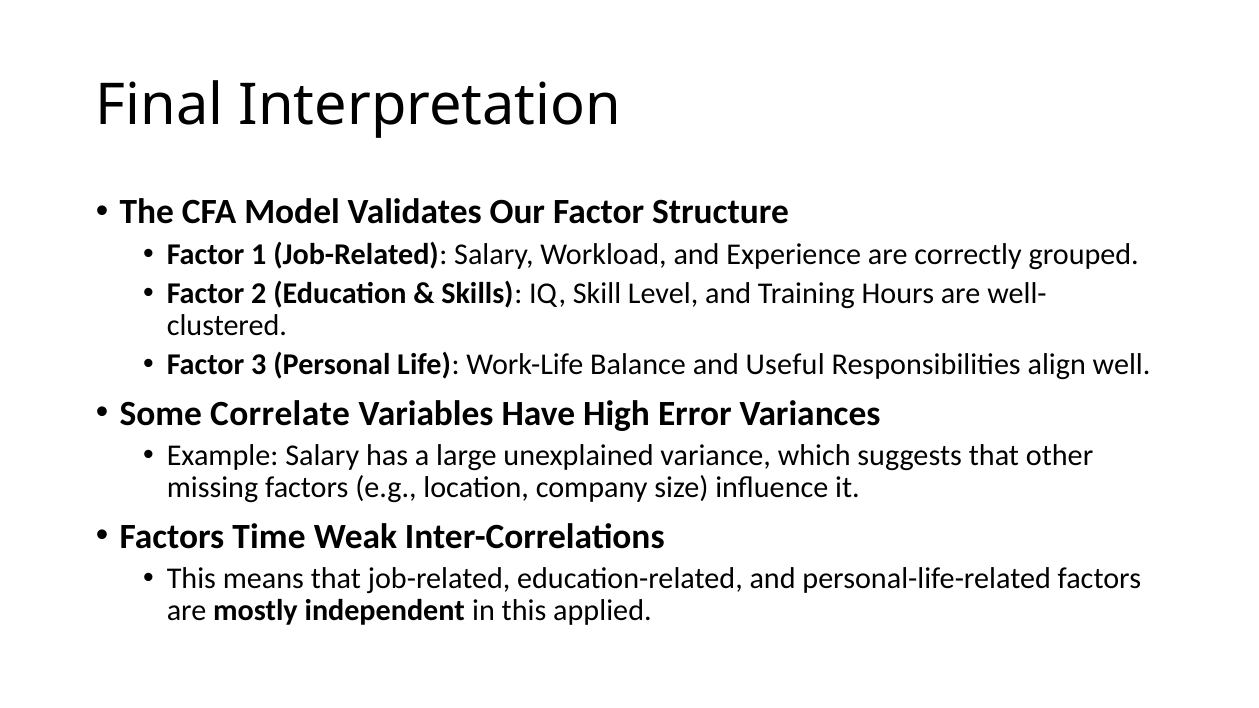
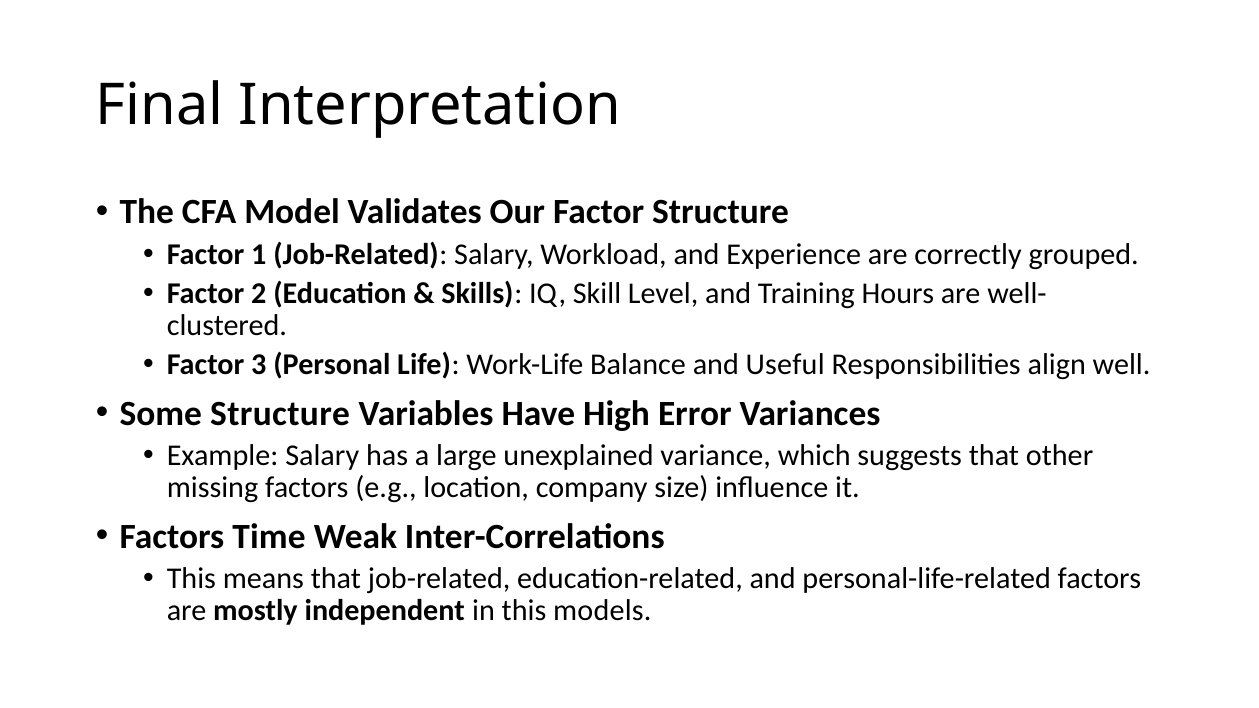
Some Correlate: Correlate -> Structure
applied: applied -> models
